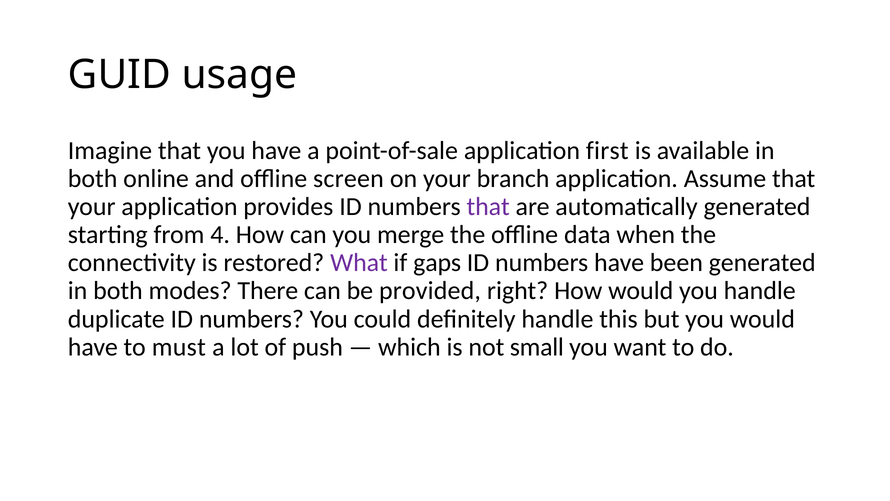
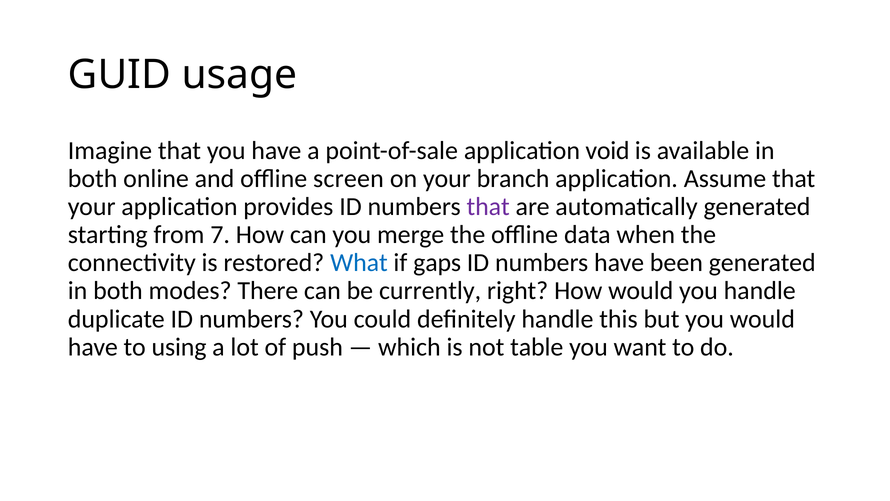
first: first -> void
4: 4 -> 7
What colour: purple -> blue
provided: provided -> currently
must: must -> using
small: small -> table
